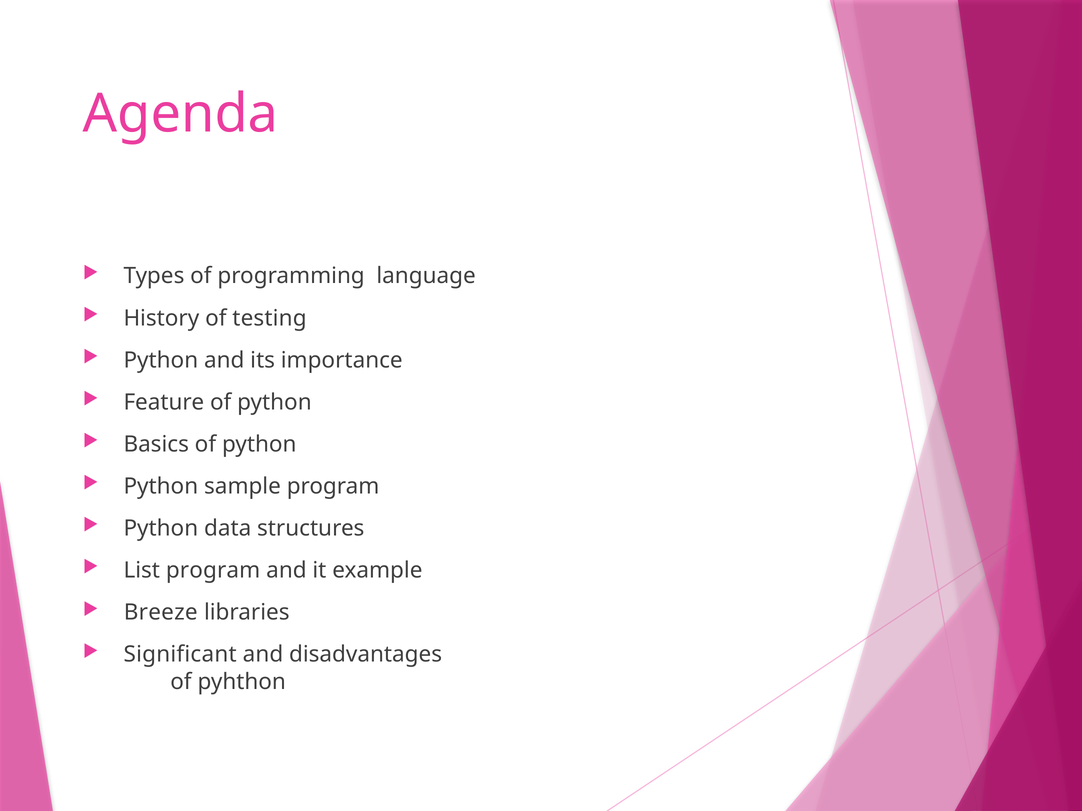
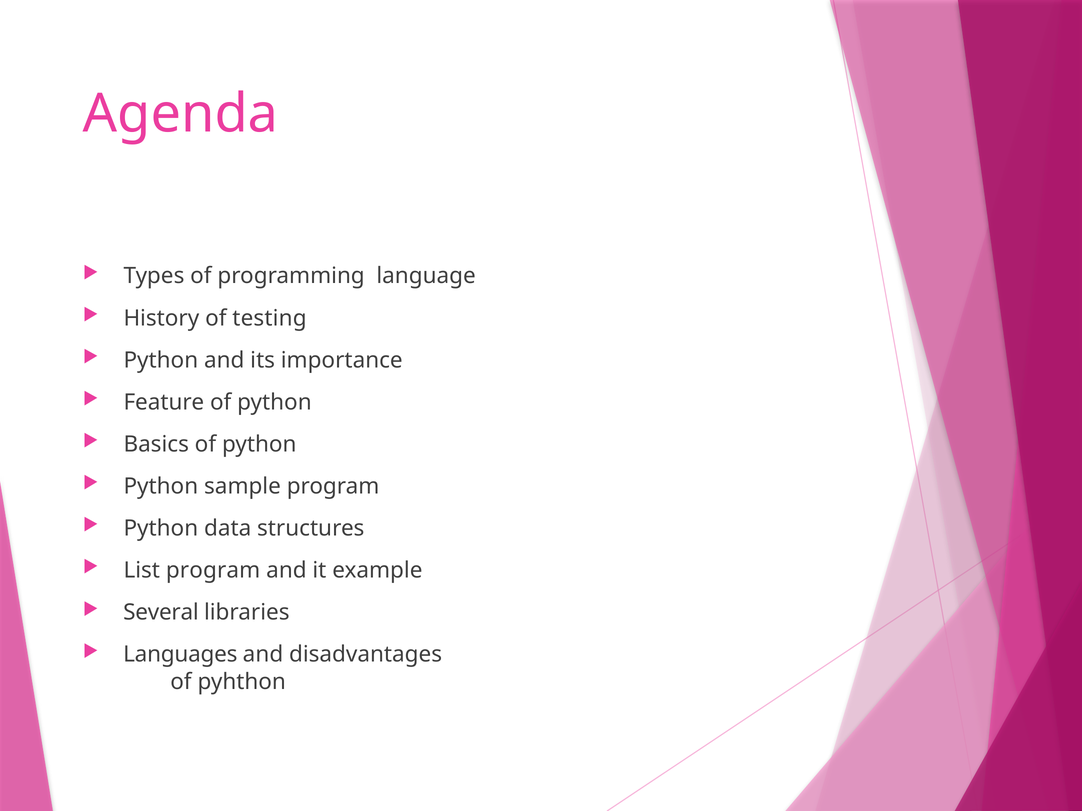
Breeze: Breeze -> Several
Significant: Significant -> Languages
